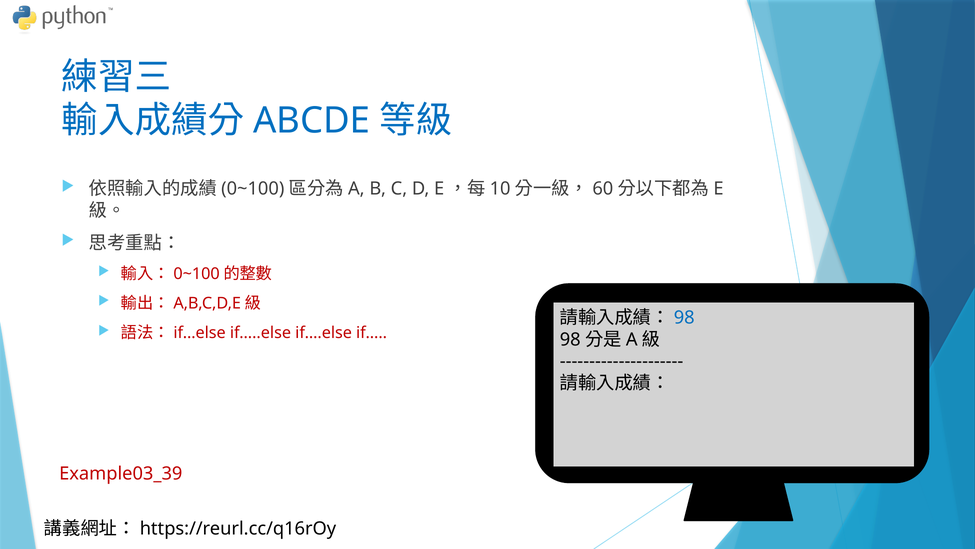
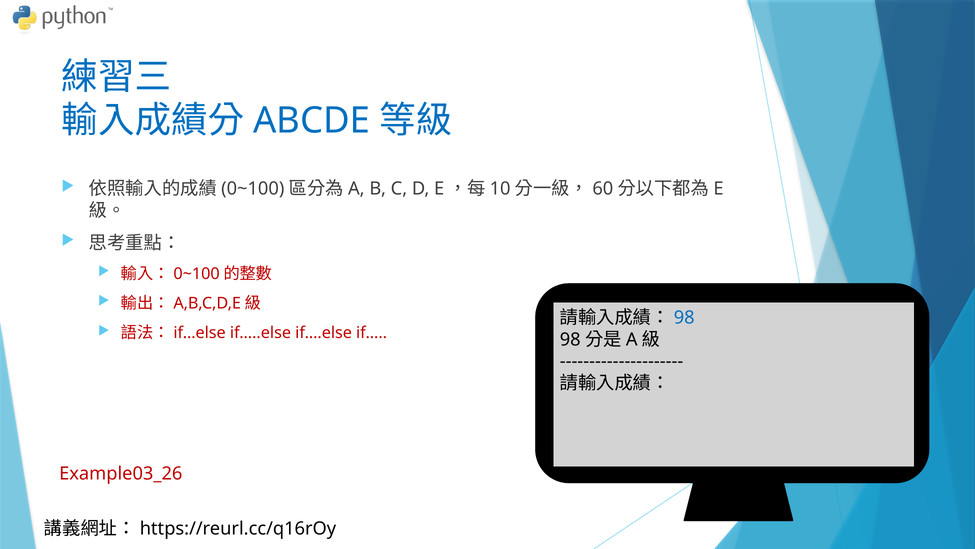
Example03_39: Example03_39 -> Example03_26
